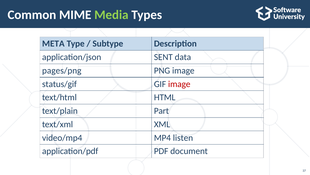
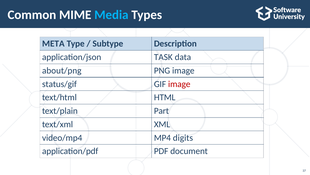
Media colour: light green -> light blue
SENT: SENT -> TASK
pages/png: pages/png -> about/png
listen: listen -> digits
